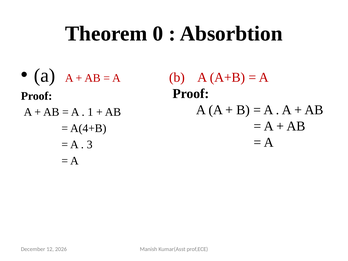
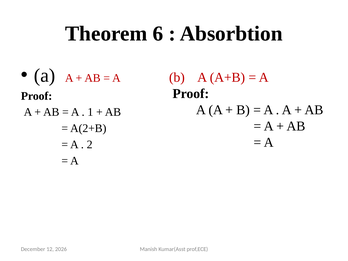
0: 0 -> 6
A(4+B: A(4+B -> A(2+B
3: 3 -> 2
